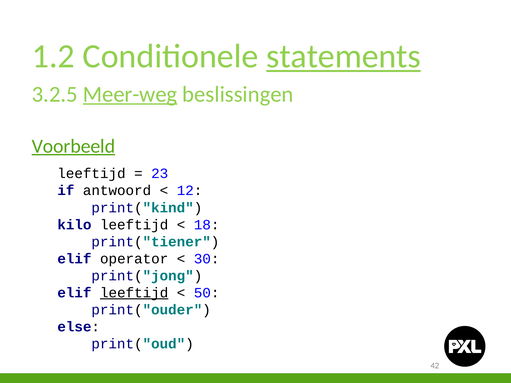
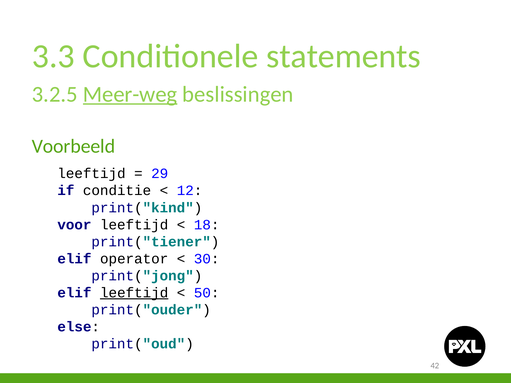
1.2: 1.2 -> 3.3
statements underline: present -> none
Voorbeeld underline: present -> none
23: 23 -> 29
antwoord: antwoord -> conditie
kilo: kilo -> voor
